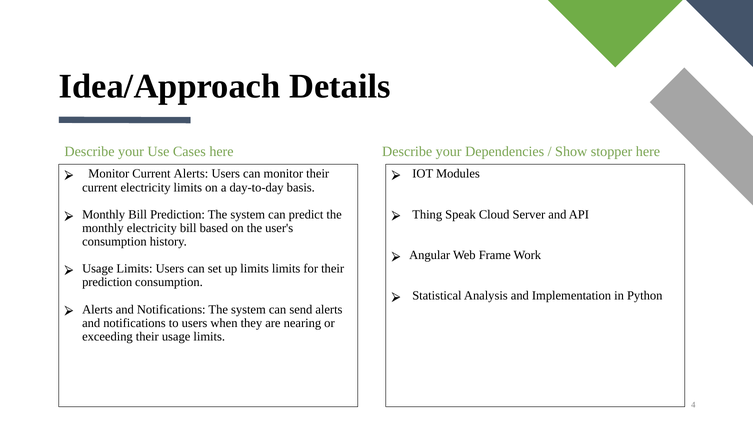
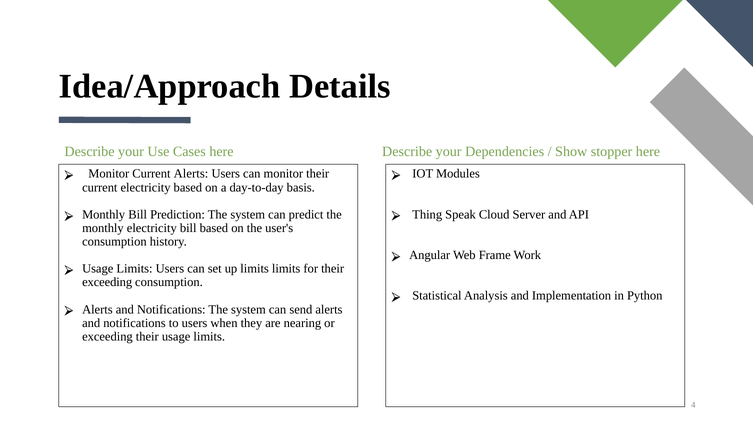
electricity limits: limits -> based
prediction at (107, 282): prediction -> exceeding
